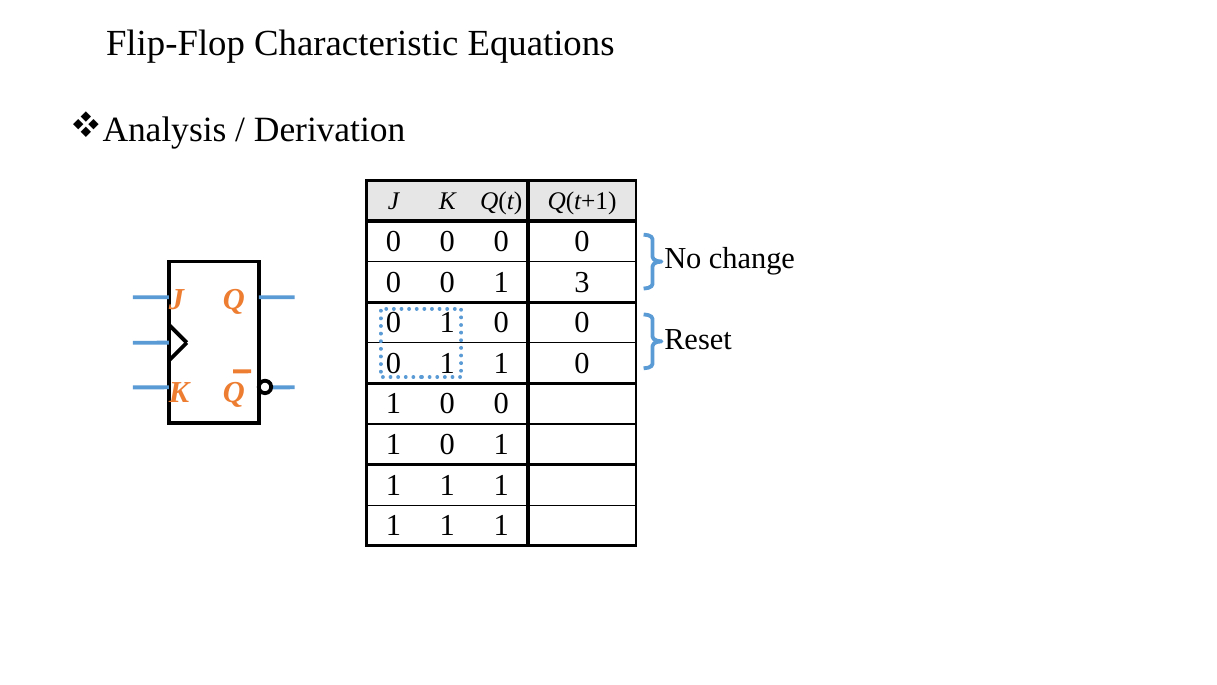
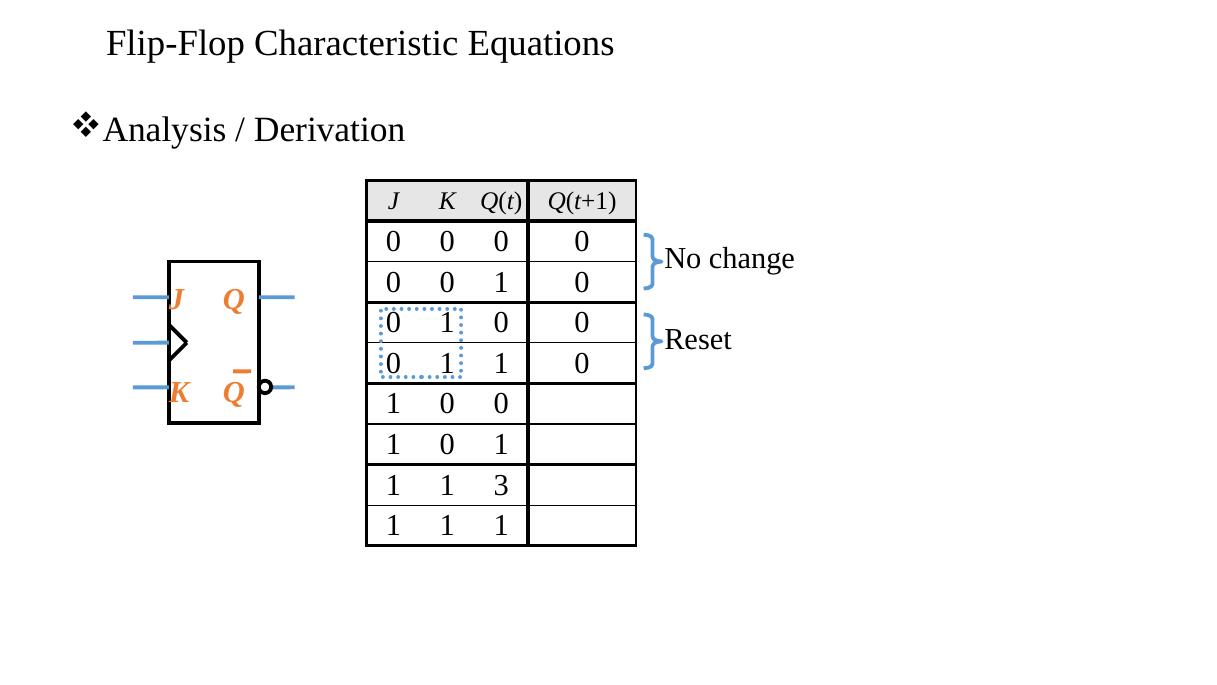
3 at (582, 282): 3 -> 0
1 at (501, 485): 1 -> 3
